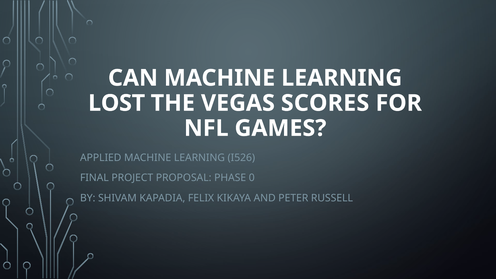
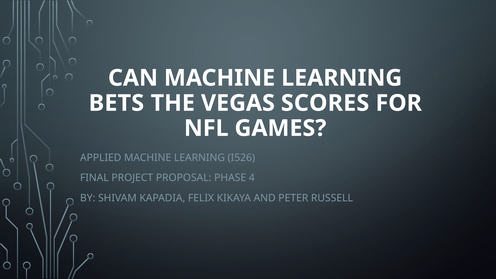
LOST: LOST -> BETS
0: 0 -> 4
